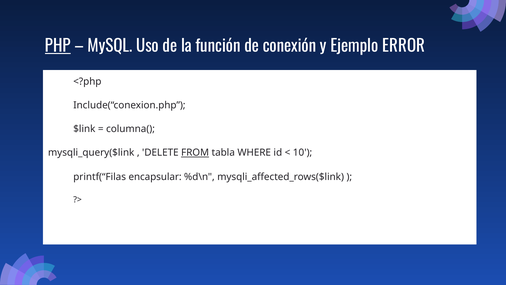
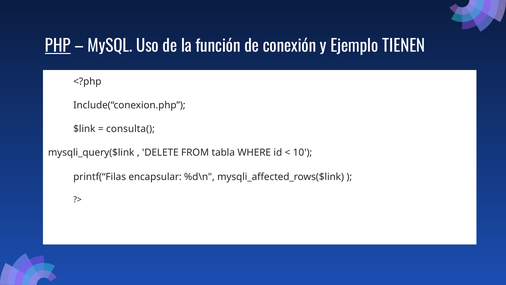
ERROR: ERROR -> TIENEN
columna(: columna( -> consulta(
FROM underline: present -> none
